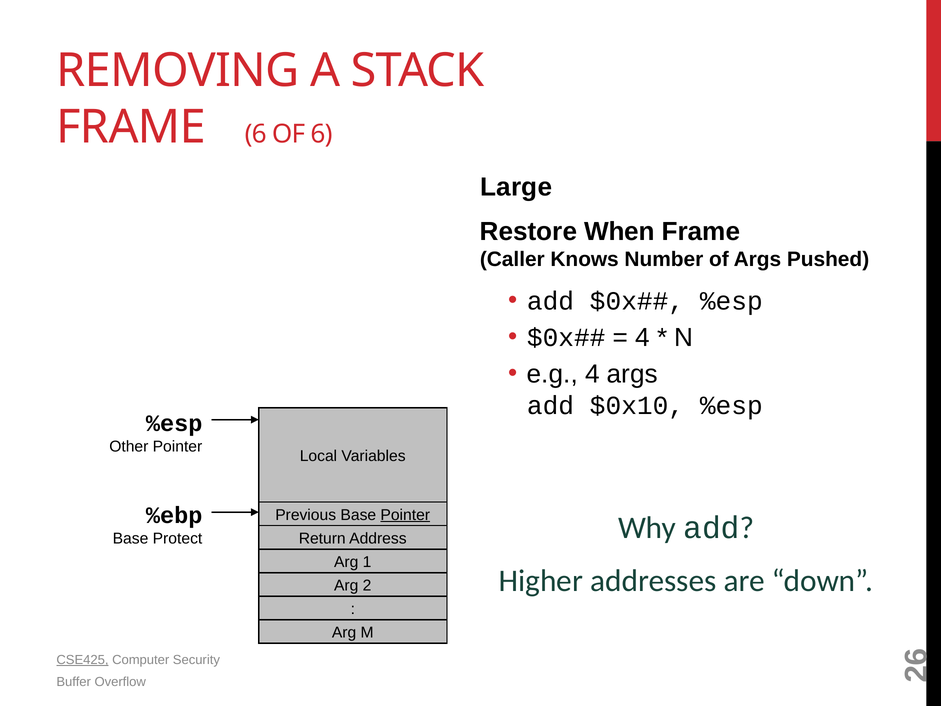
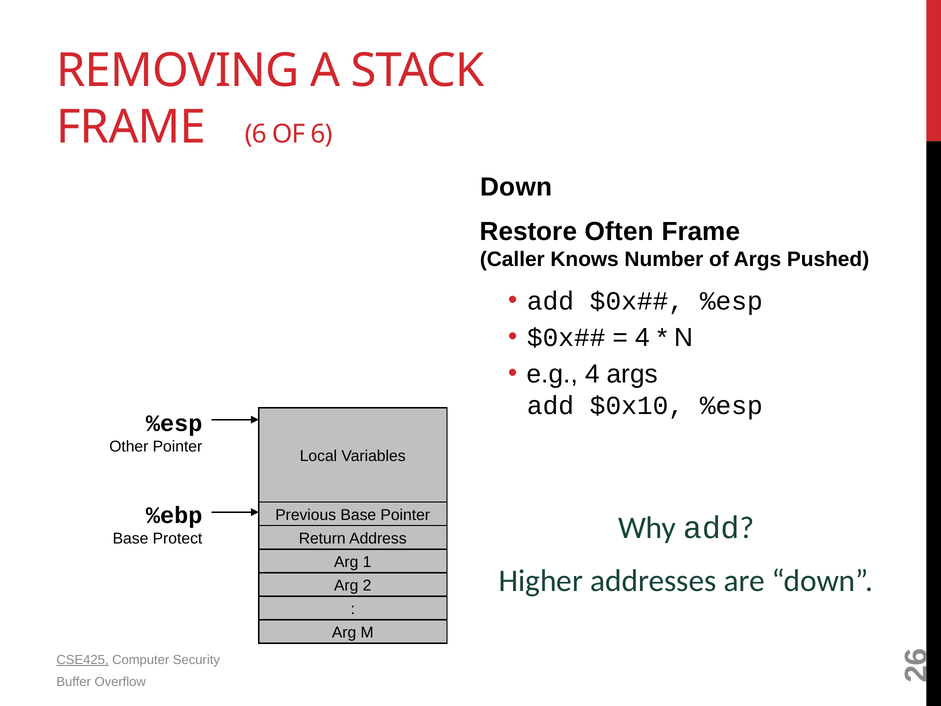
Large at (516, 187): Large -> Down
When: When -> Often
Pointer at (405, 515) underline: present -> none
